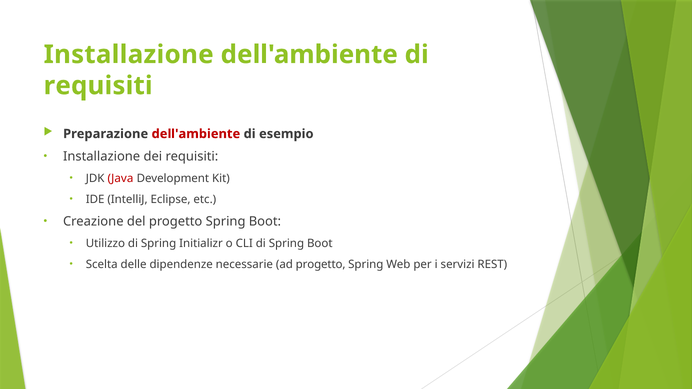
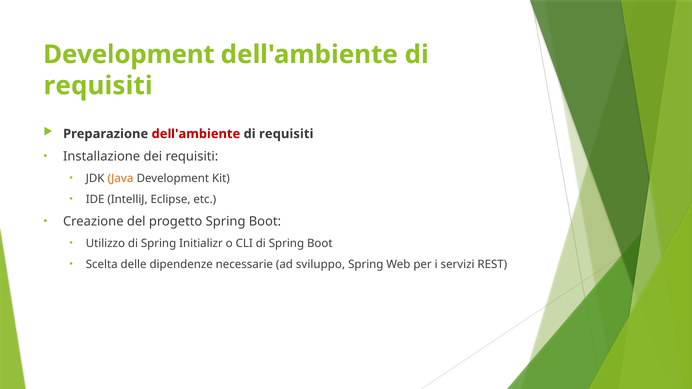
Installazione at (129, 55): Installazione -> Development
esempio at (286, 134): esempio -> requisiti
Java colour: red -> orange
ad progetto: progetto -> sviluppo
